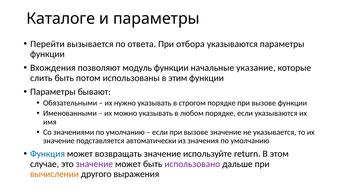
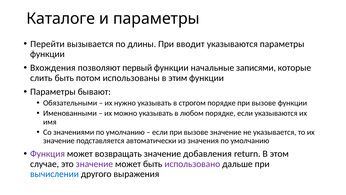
ответа: ответа -> длины
отбора: отбора -> вводит
модуль: модуль -> первый
указание: указание -> записями
Функция colour: blue -> purple
используйте: используйте -> добавления
вычислении colour: orange -> blue
